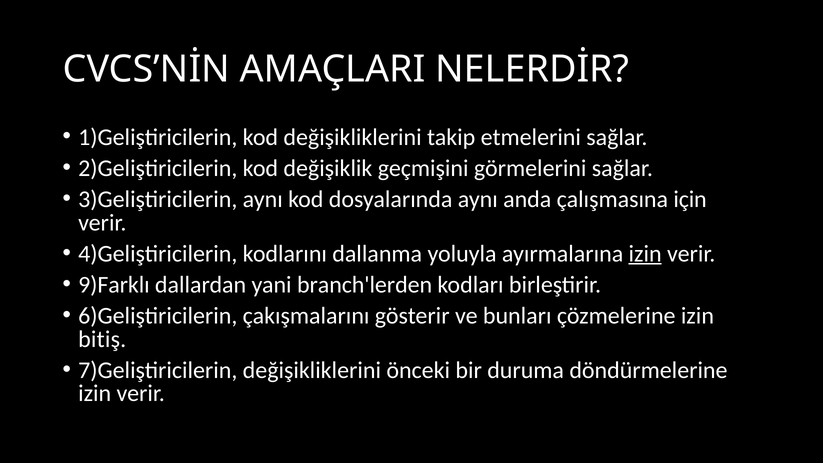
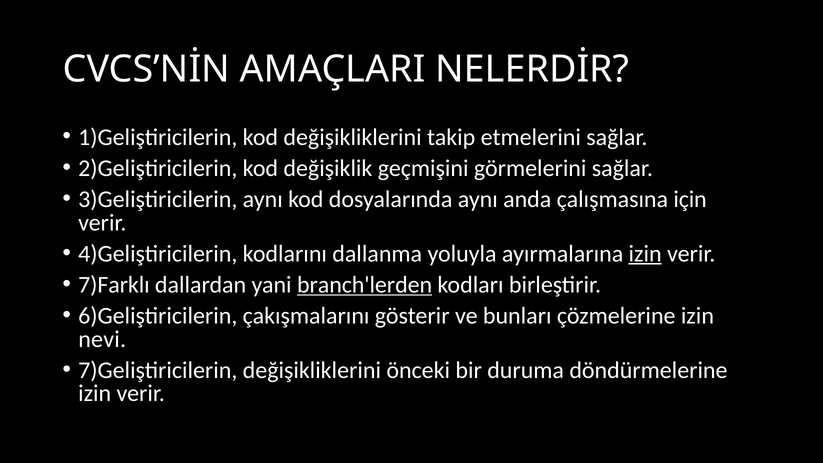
9)Farklı: 9)Farklı -> 7)Farklı
branch'lerden underline: none -> present
bitiş: bitiş -> nevi
